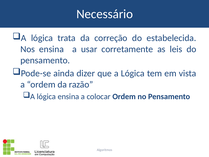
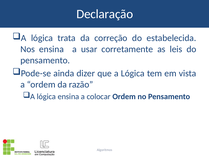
Necessário: Necessário -> Declaração
